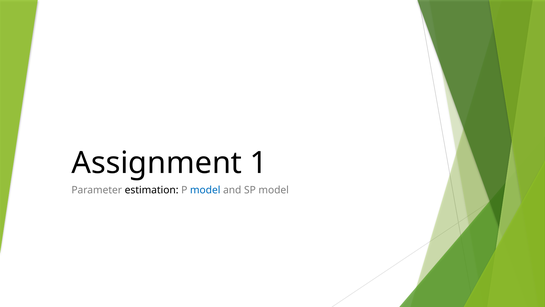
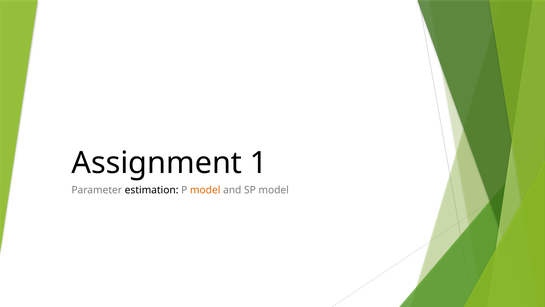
model at (205, 190) colour: blue -> orange
